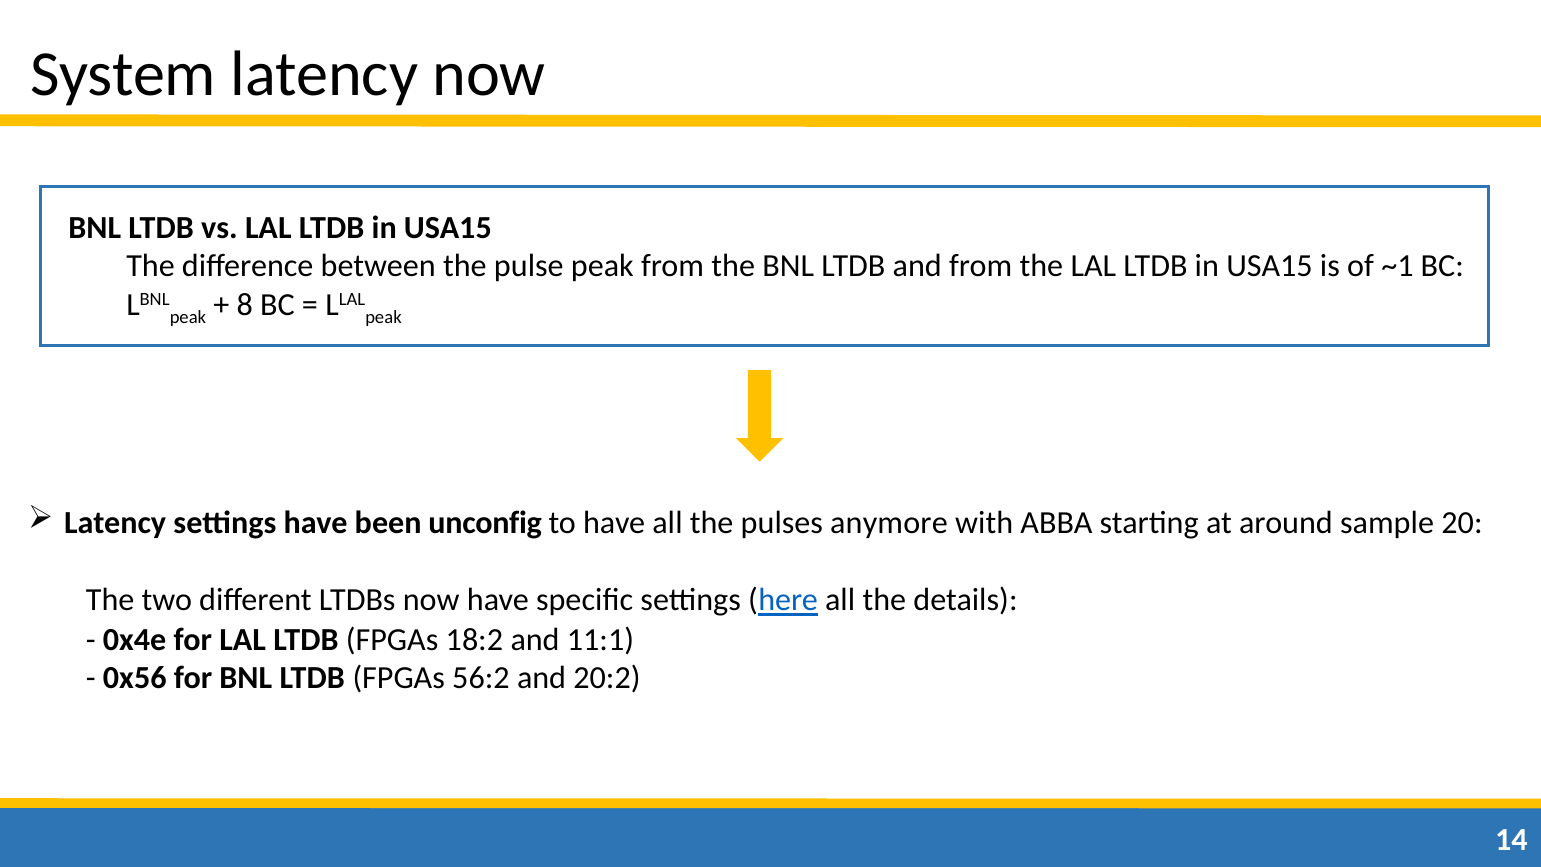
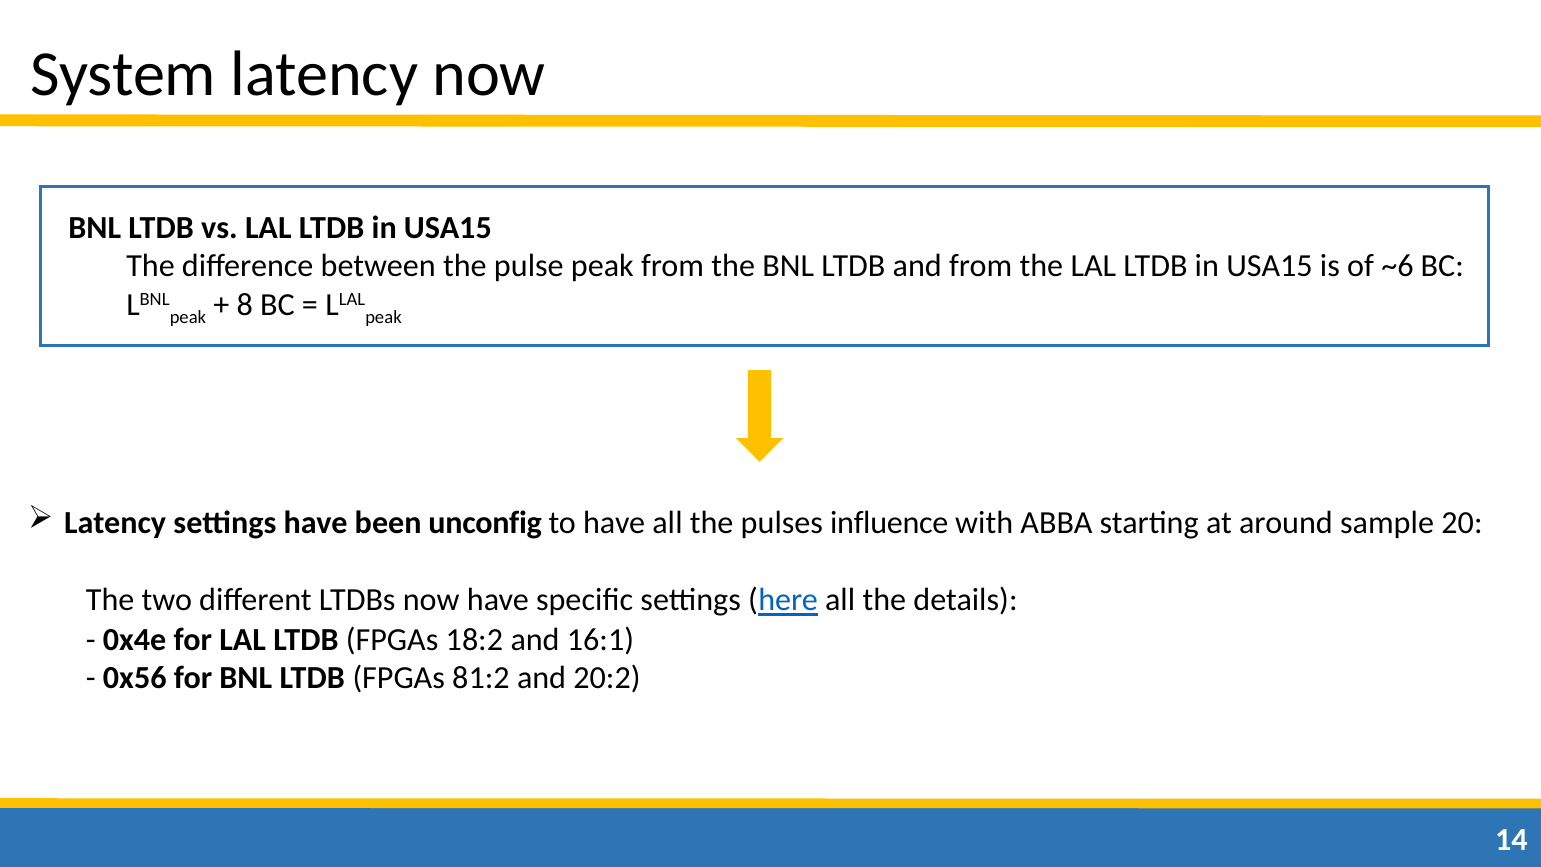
~1: ~1 -> ~6
anymore: anymore -> influence
11:1: 11:1 -> 16:1
56:2: 56:2 -> 81:2
